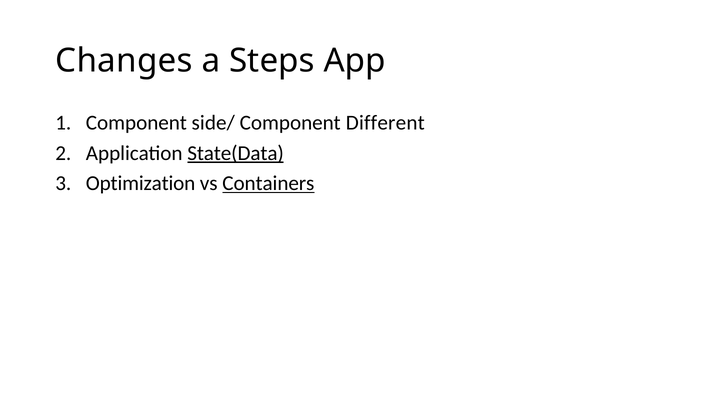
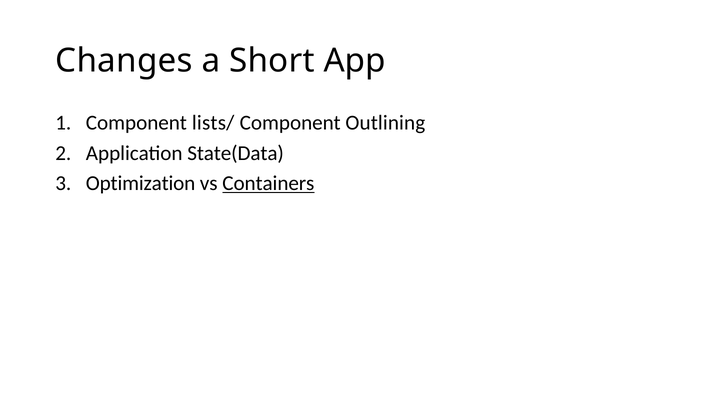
Steps: Steps -> Short
side/: side/ -> lists/
Different: Different -> Outlining
State(Data underline: present -> none
